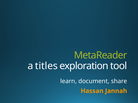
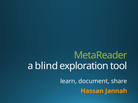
titles: titles -> blind
